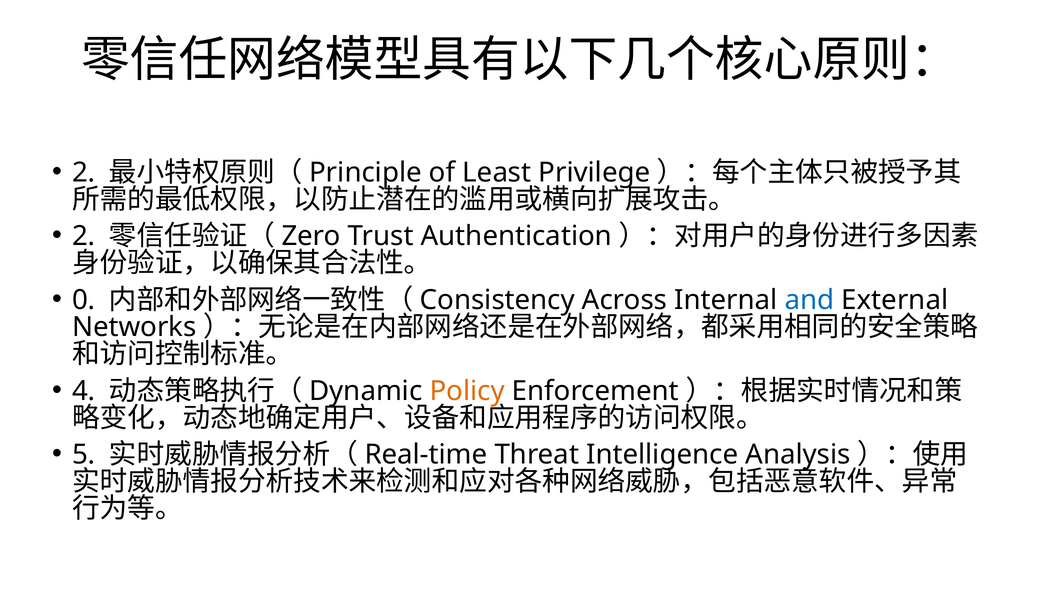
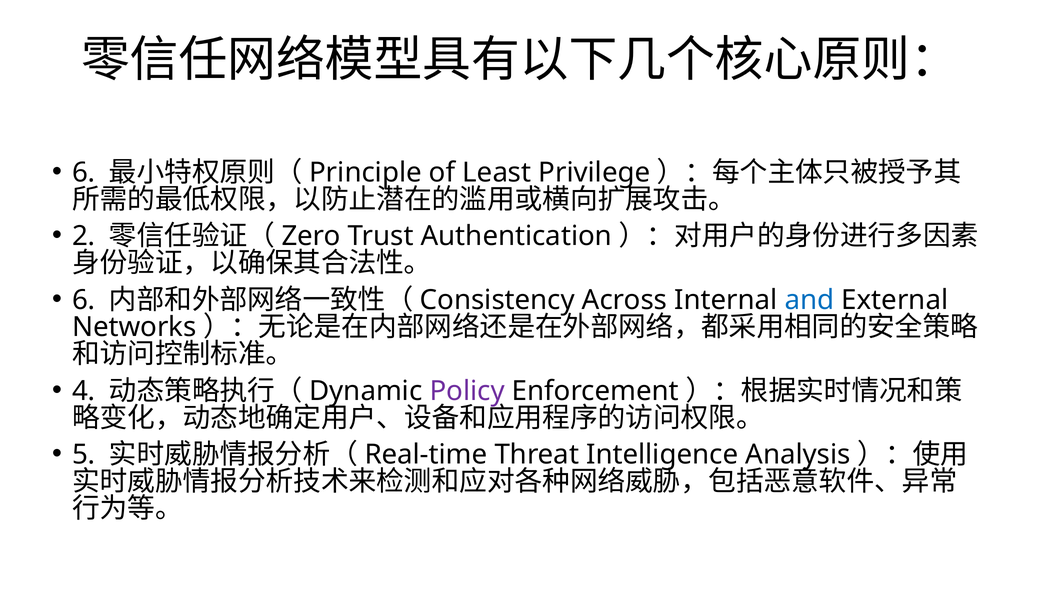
2 at (84, 172): 2 -> 6
0 at (84, 300): 0 -> 6
Policy colour: orange -> purple
